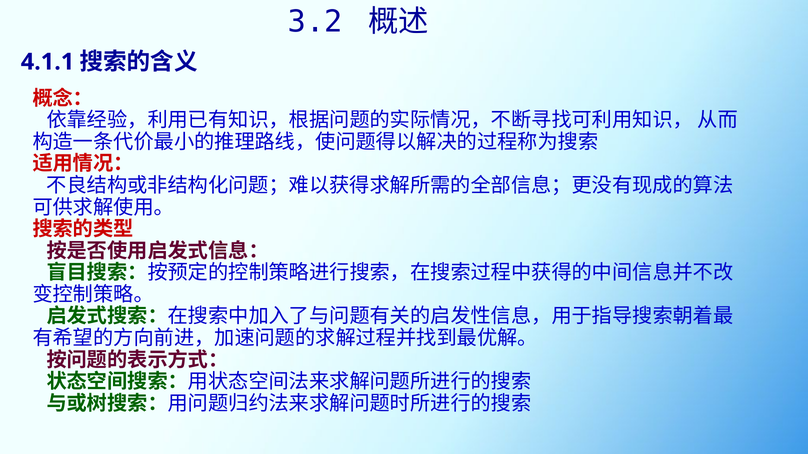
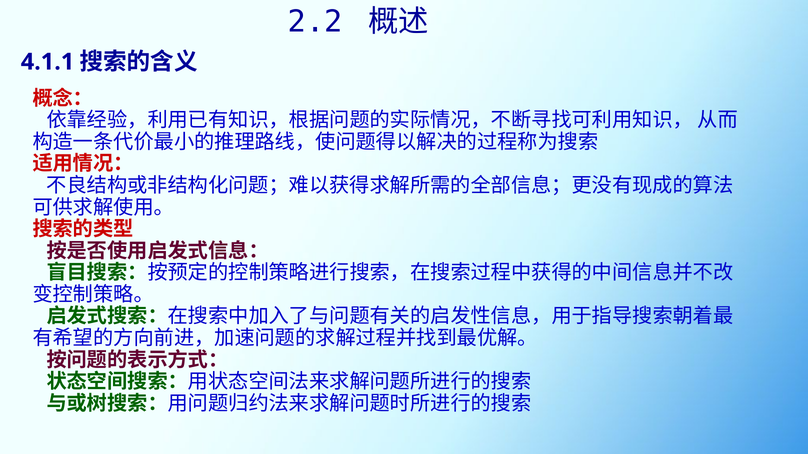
3.2: 3.2 -> 2.2
